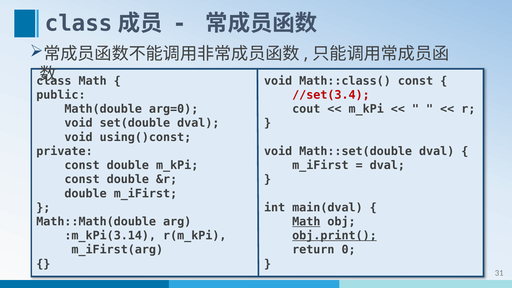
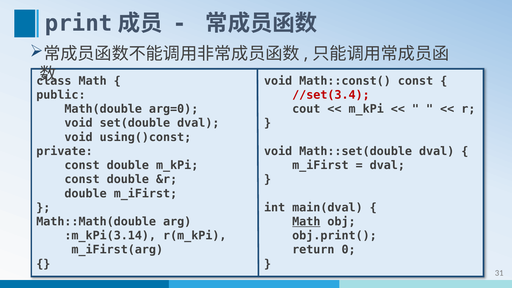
class at (79, 24): class -> print
Math::class(: Math::class( -> Math::const(
obj.print( underline: present -> none
